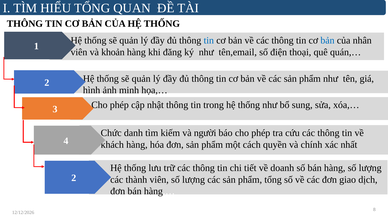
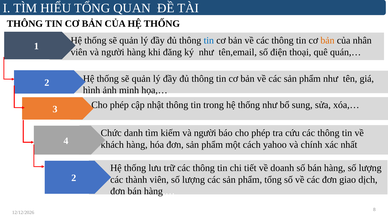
bản at (327, 41) colour: blue -> orange
khoản at (113, 52): khoản -> người
quyền: quyền -> yahoo
